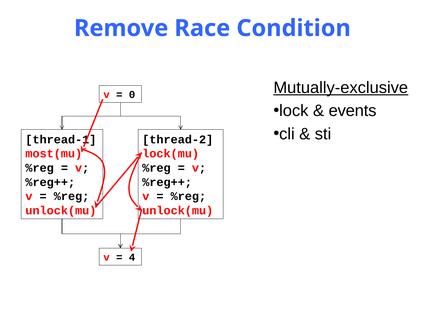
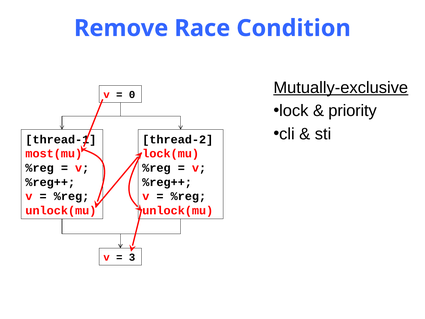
events: events -> priority
4: 4 -> 3
